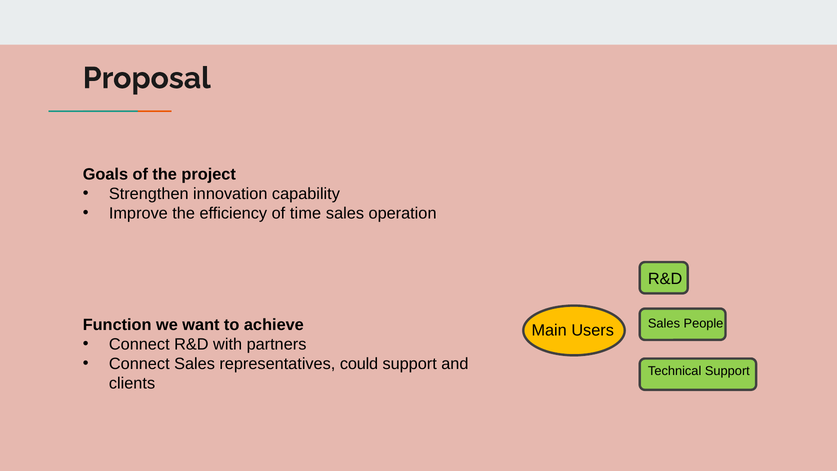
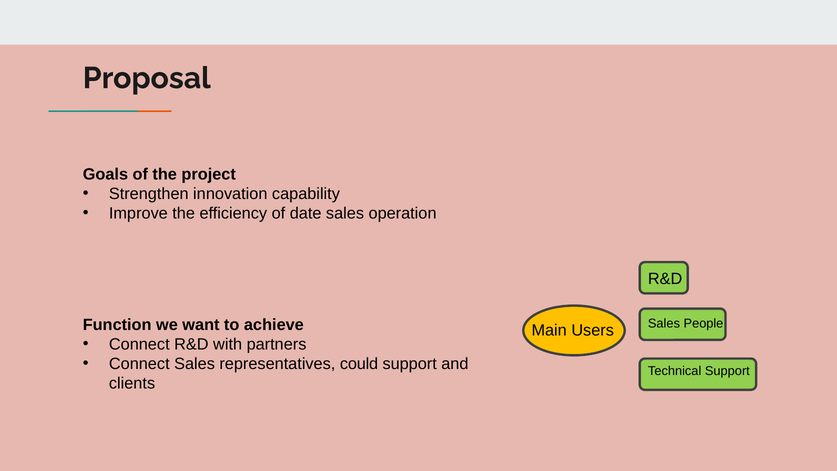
time: time -> date
